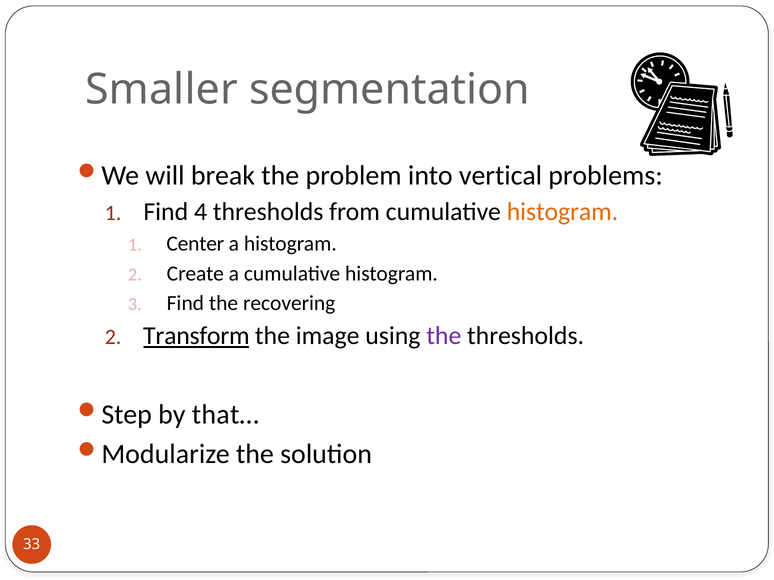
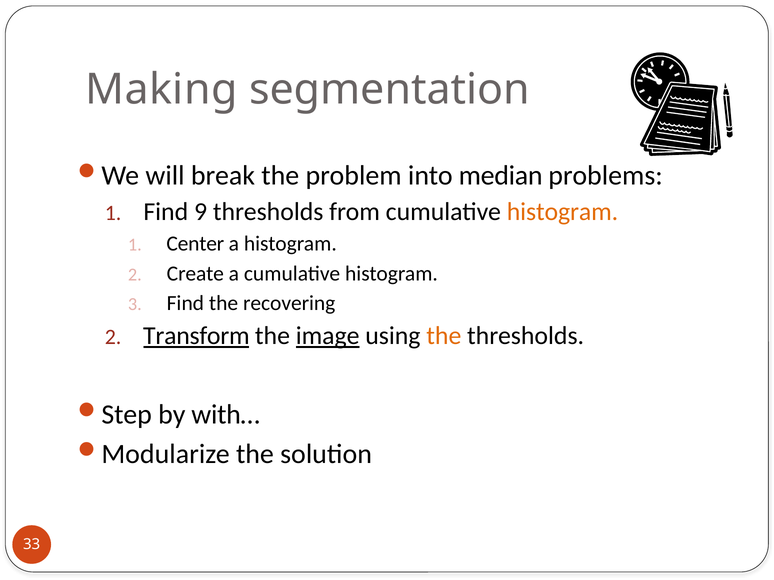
Smaller: Smaller -> Making
vertical: vertical -> median
4: 4 -> 9
image underline: none -> present
the at (444, 336) colour: purple -> orange
that…: that… -> with…
